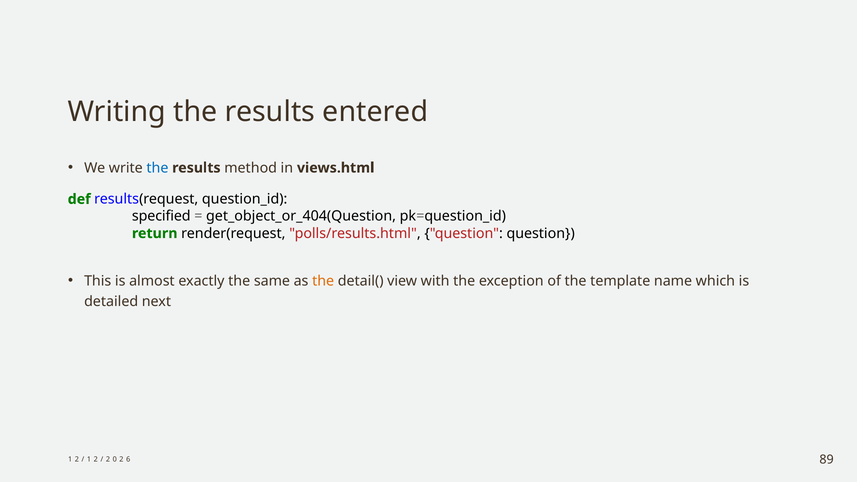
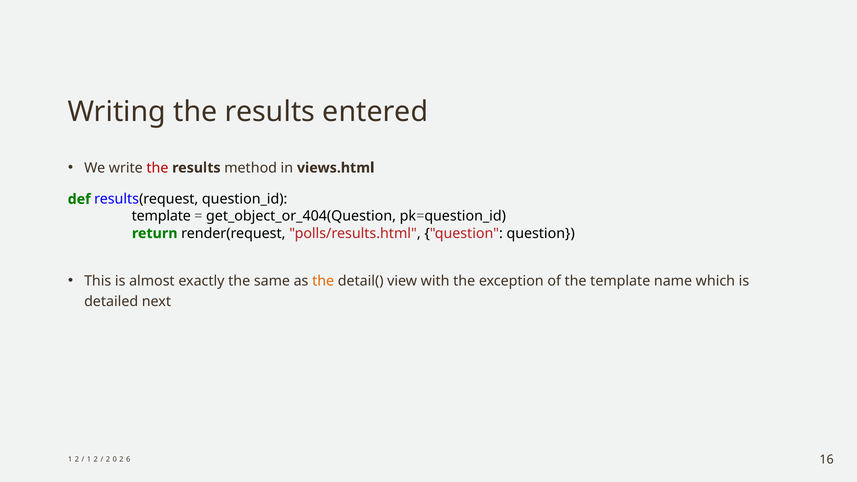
the at (157, 168) colour: blue -> red
specified at (161, 216): specified -> template
89: 89 -> 16
